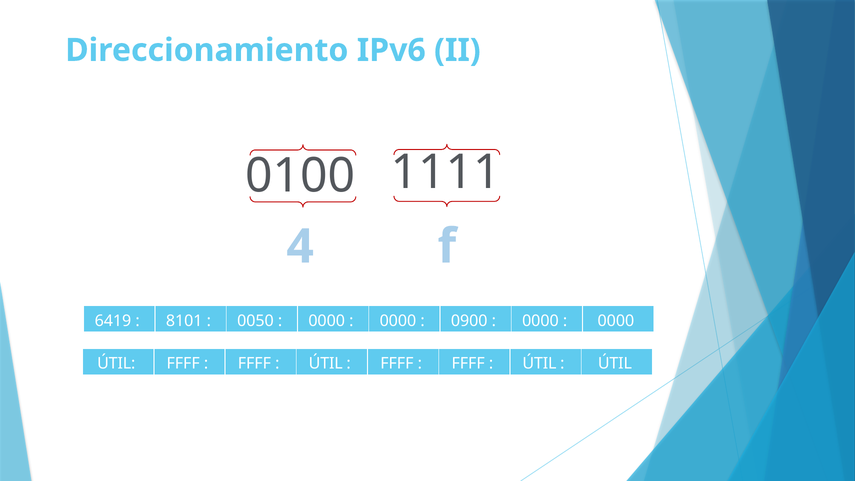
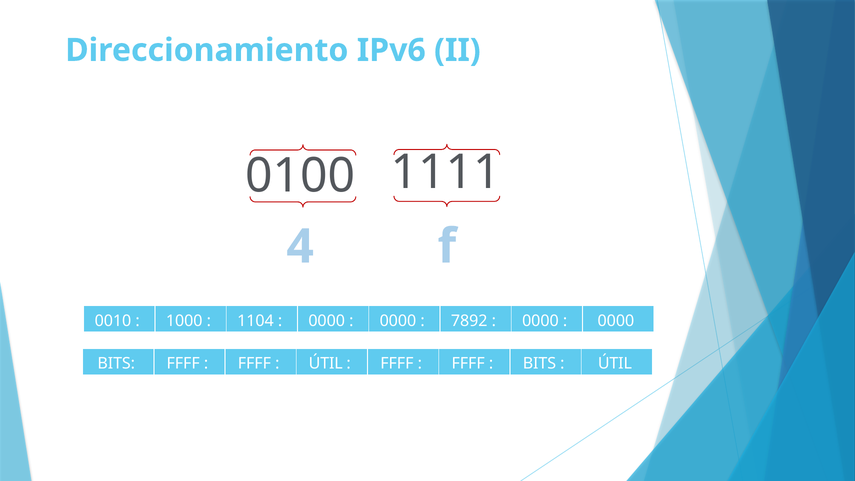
6419: 6419 -> 0010
8101: 8101 -> 1000
0050: 0050 -> 1104
0900: 0900 -> 7892
ÚTIL at (116, 364): ÚTIL -> BITS
ÚTIL at (539, 364): ÚTIL -> BITS
